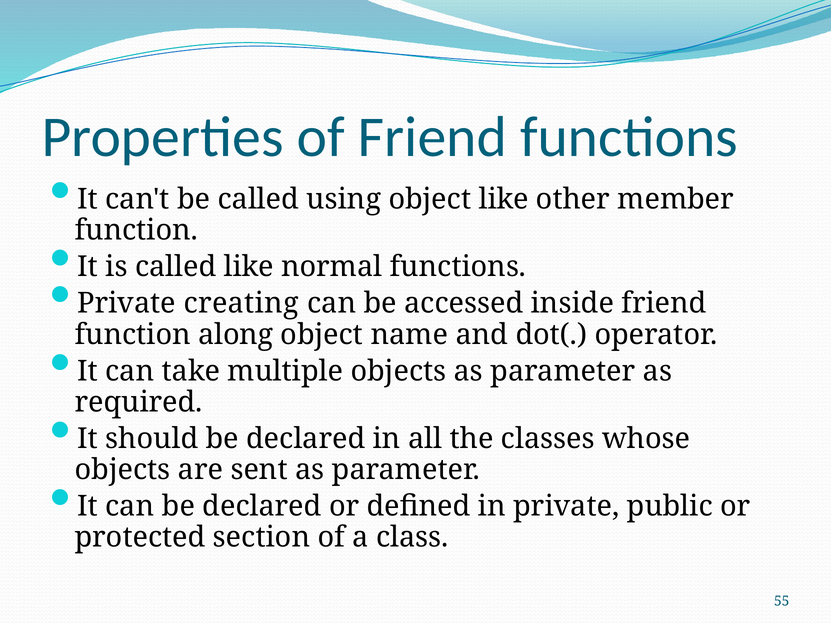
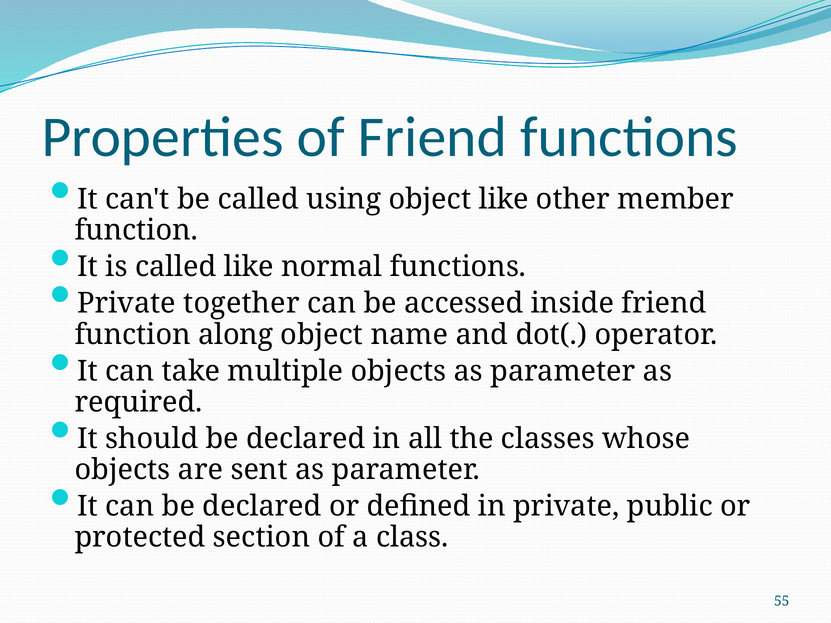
creating: creating -> together
